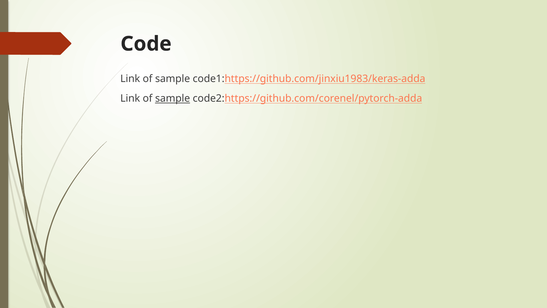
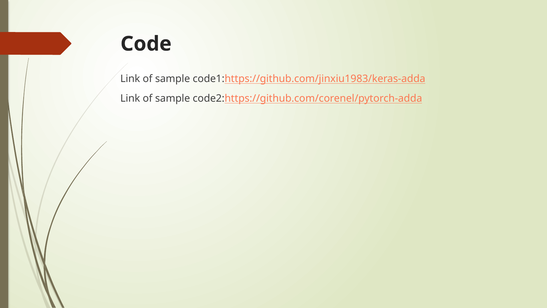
sample at (173, 98) underline: present -> none
